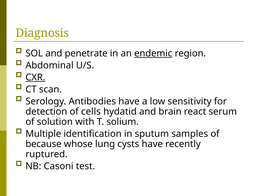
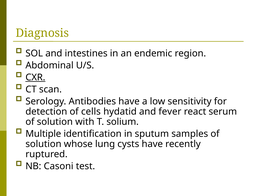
penetrate: penetrate -> intestines
endemic underline: present -> none
brain: brain -> fever
because at (43, 144): because -> solution
